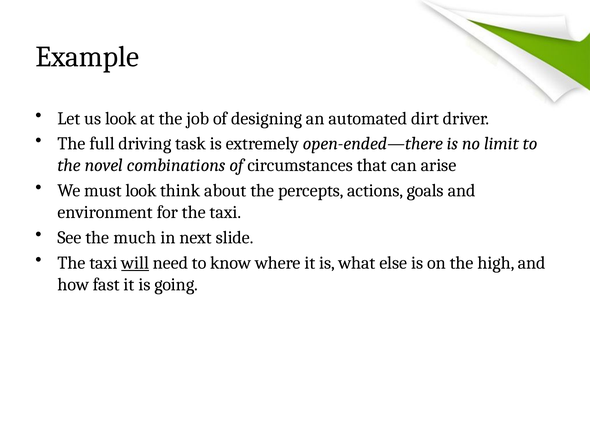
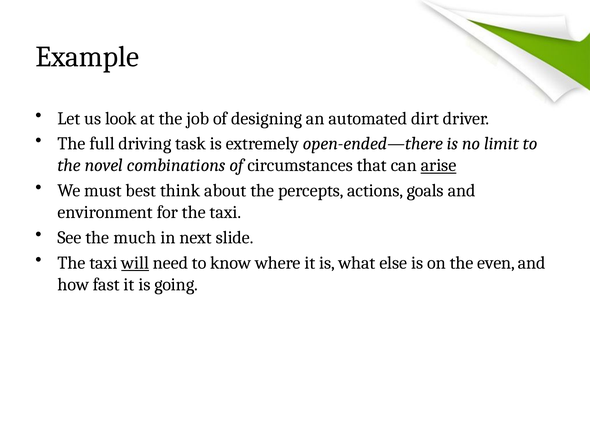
arise underline: none -> present
must look: look -> best
high: high -> even
